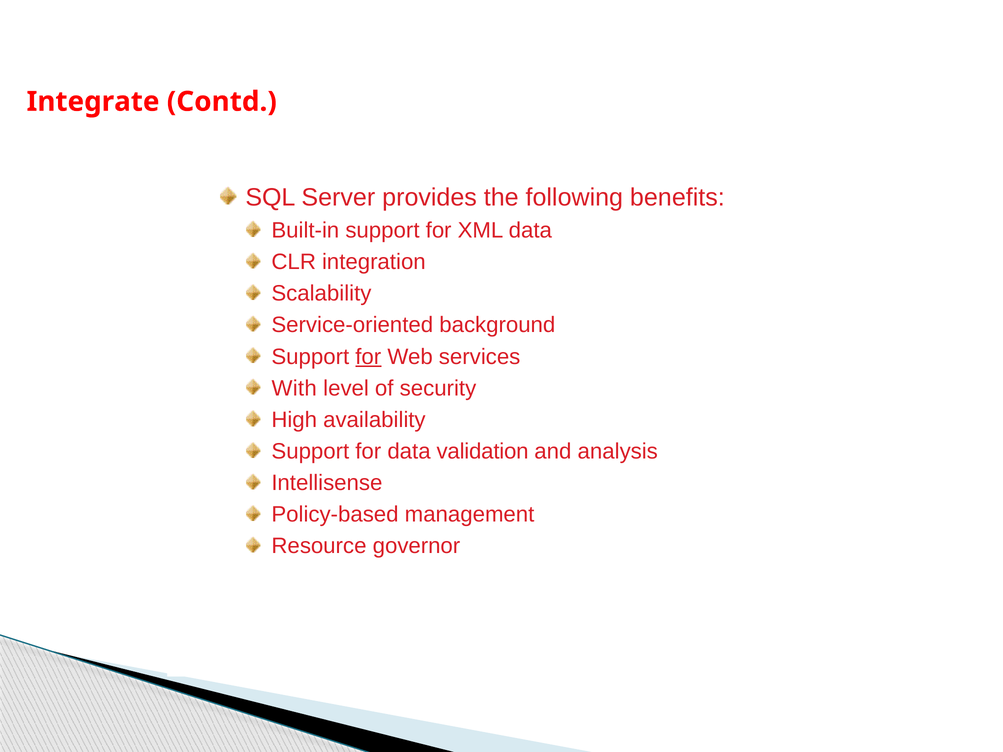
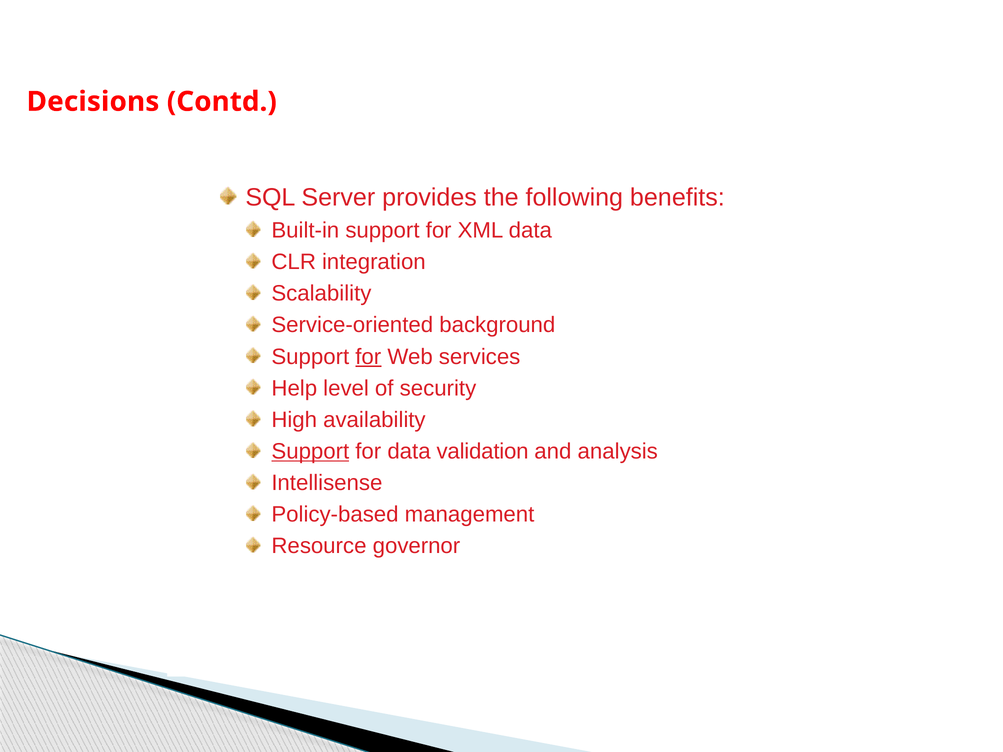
Integrate: Integrate -> Decisions
With: With -> Help
Support at (310, 452) underline: none -> present
